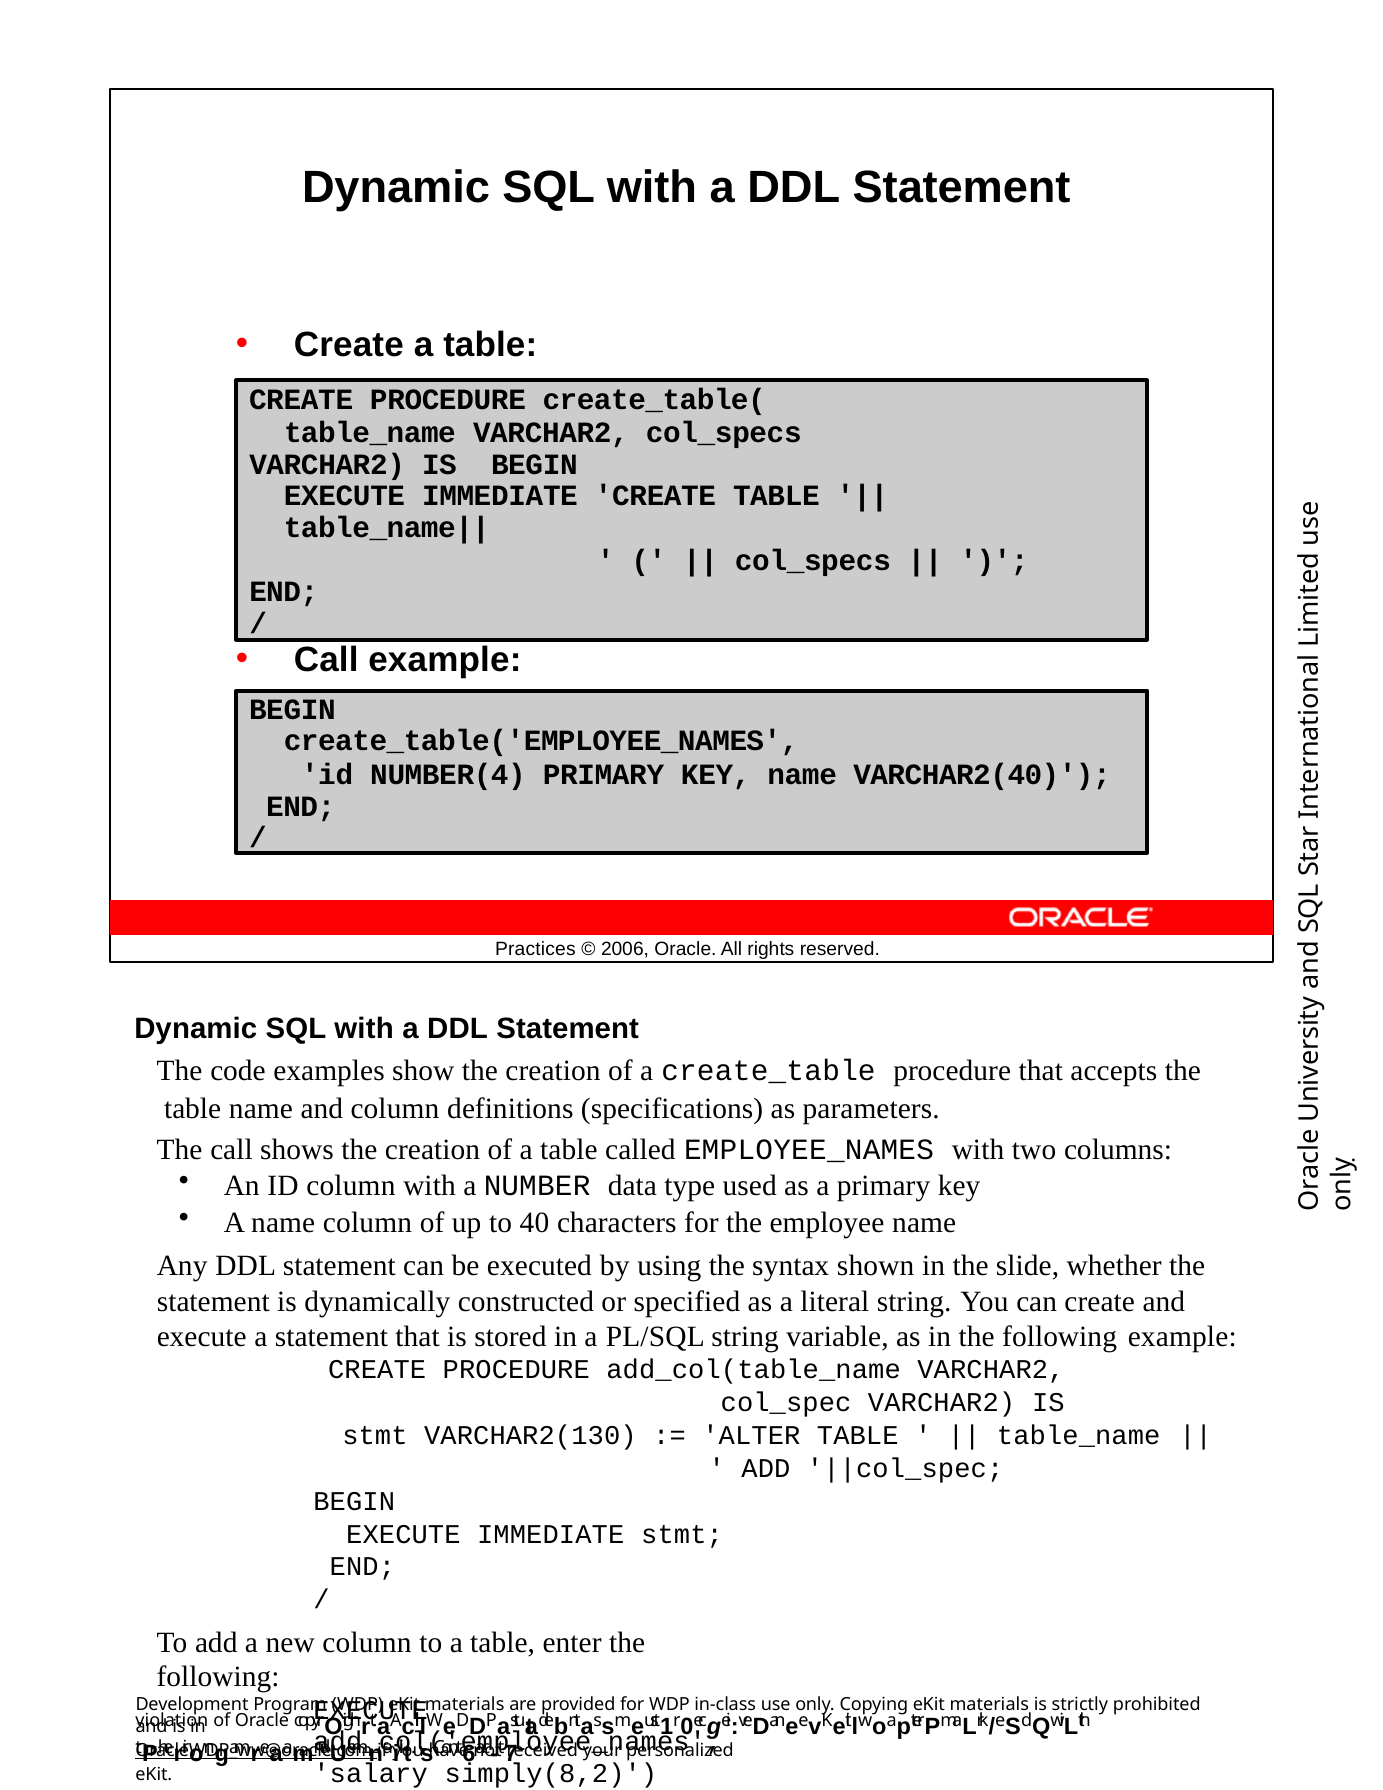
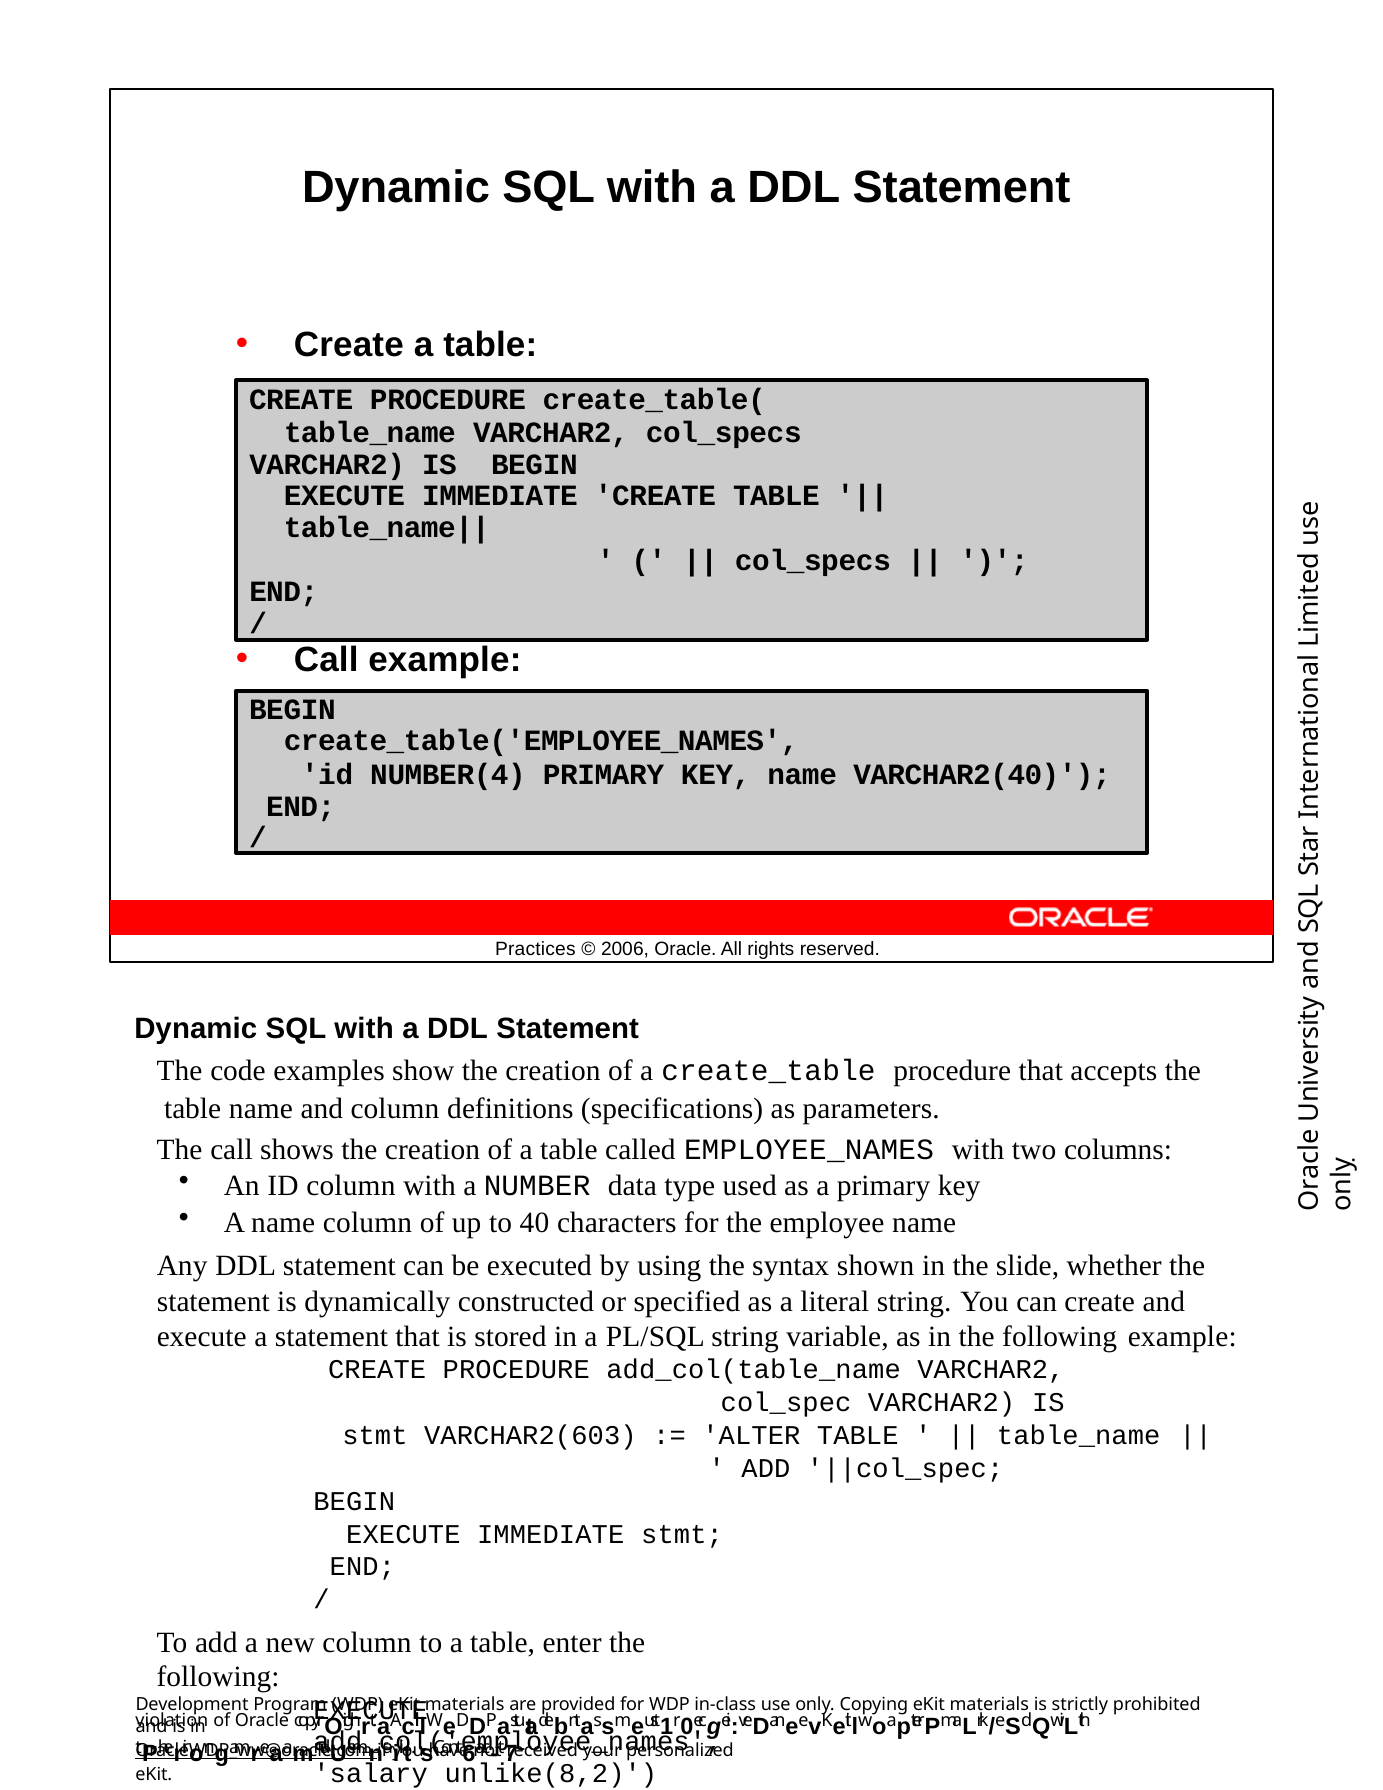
VARCHAR2(130: VARCHAR2(130 -> VARCHAR2(603
simply(8,2: simply(8,2 -> unlike(8,2
